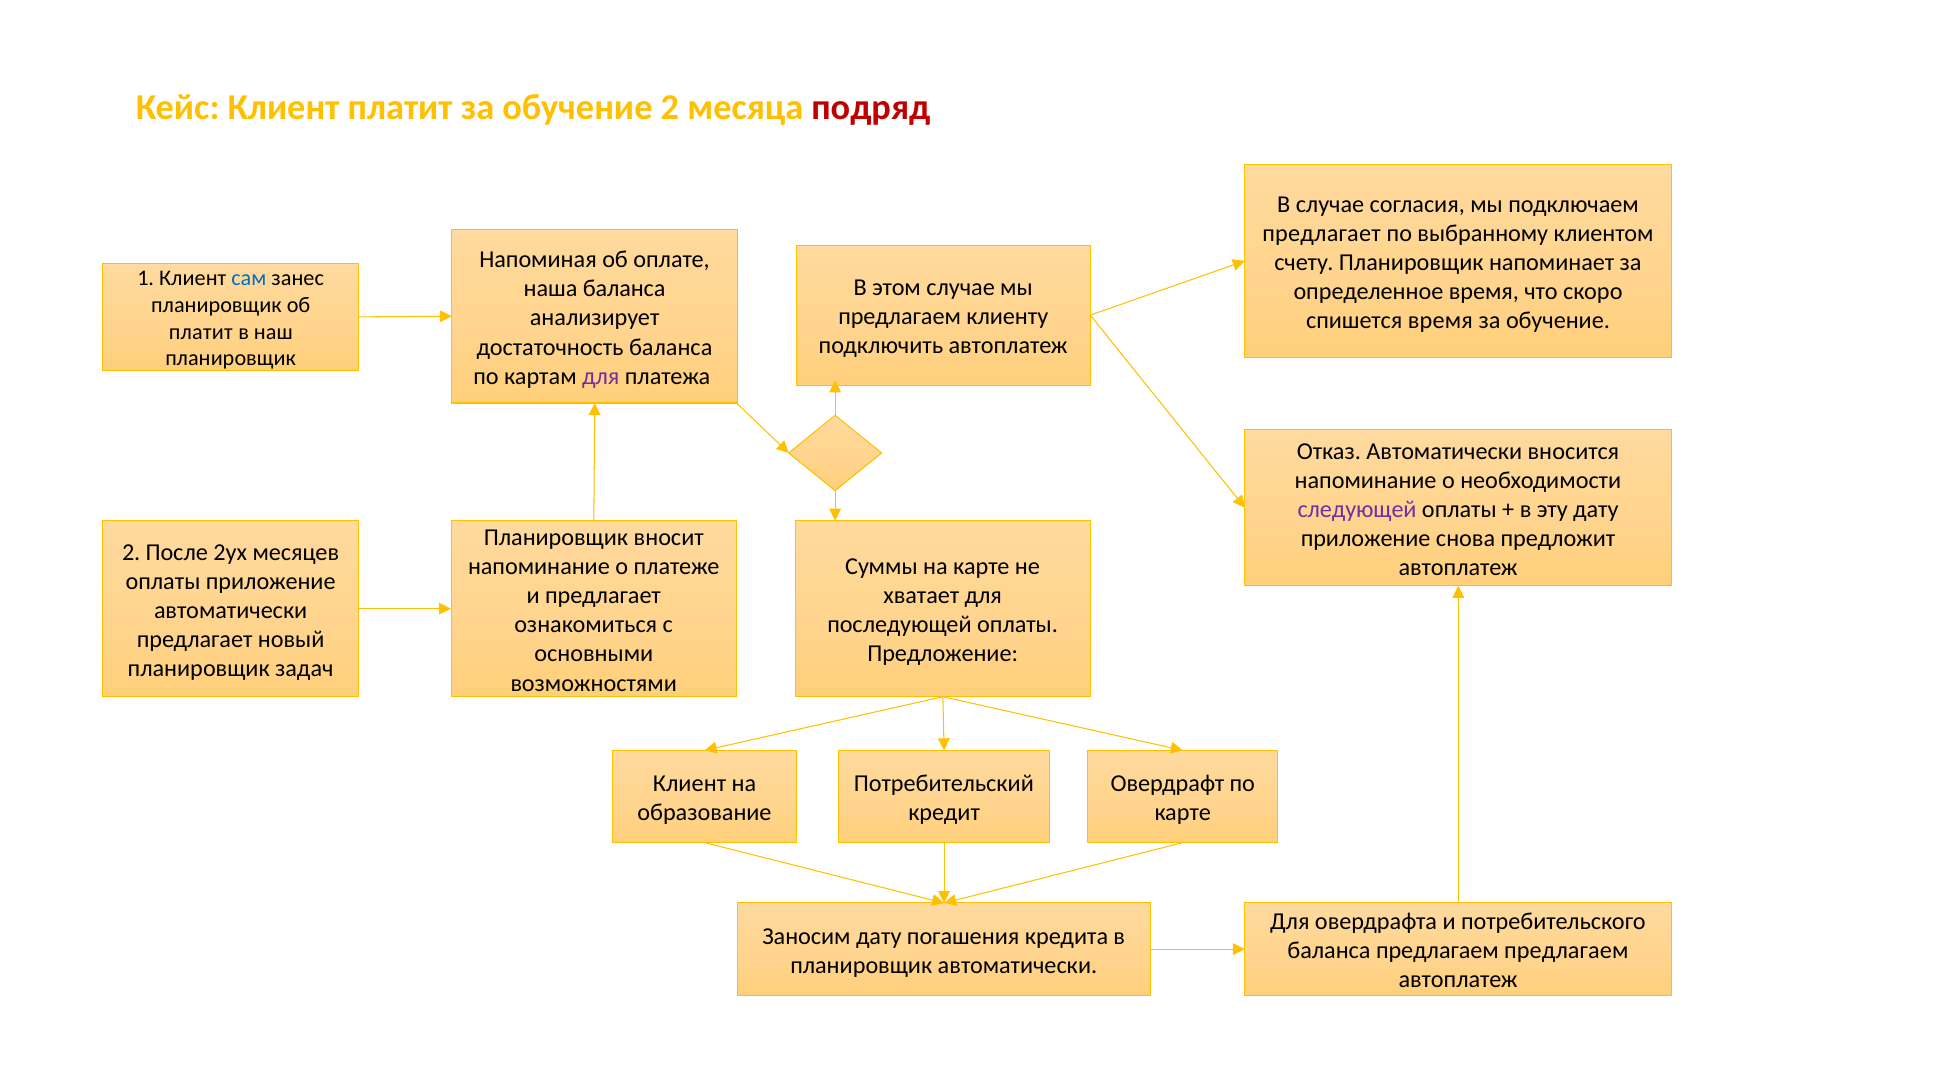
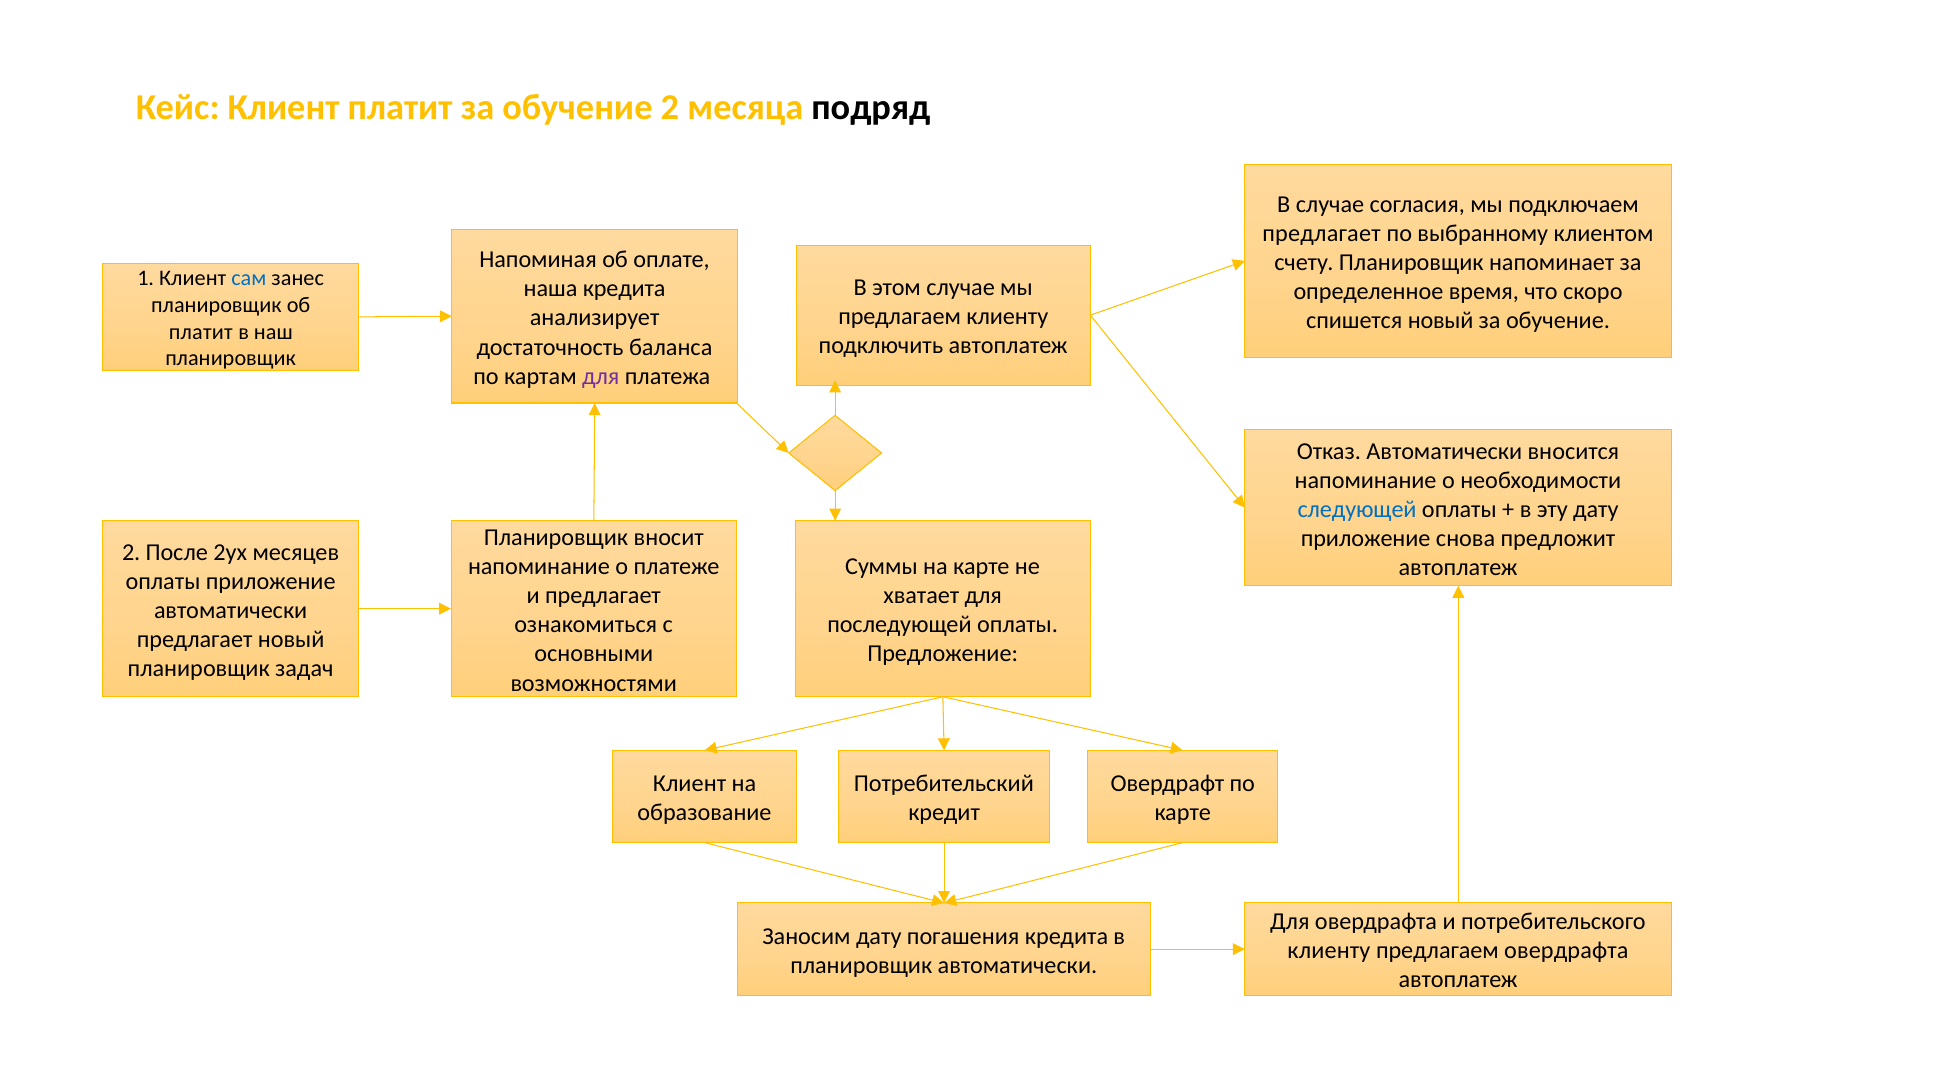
подряд colour: red -> black
наша баланса: баланса -> кредита
спишется время: время -> новый
следующей colour: purple -> blue
баланса at (1329, 951): баланса -> клиенту
предлагаем предлагаем: предлагаем -> овердрафта
